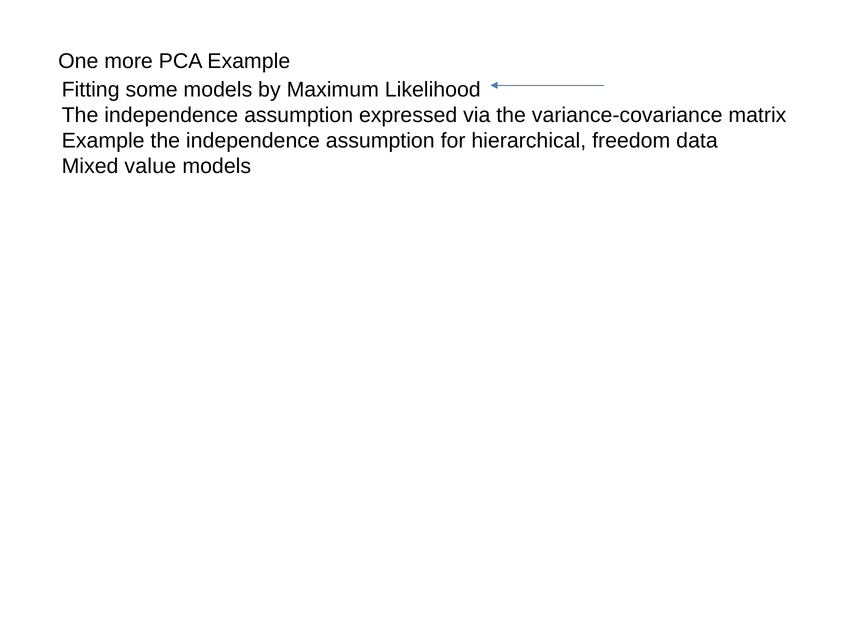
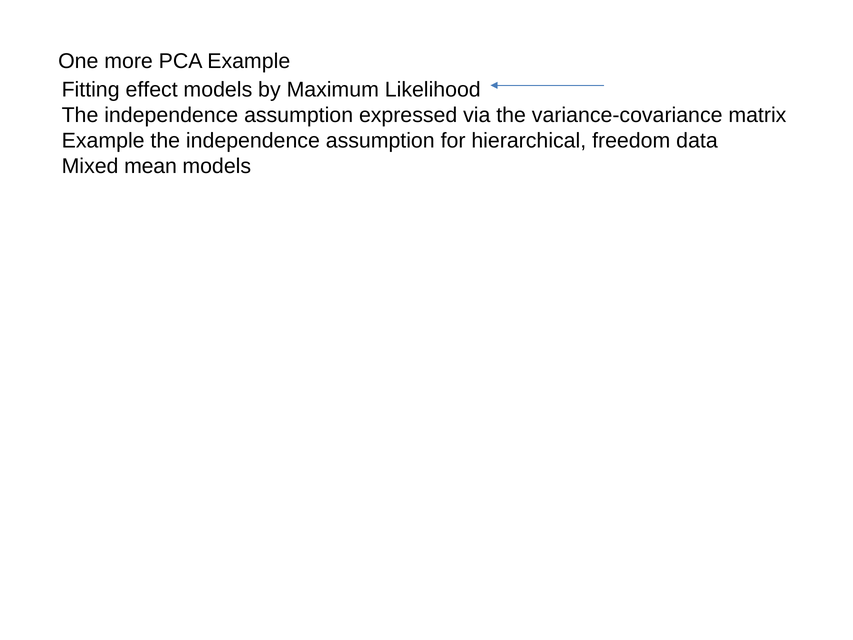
some: some -> effect
value: value -> mean
